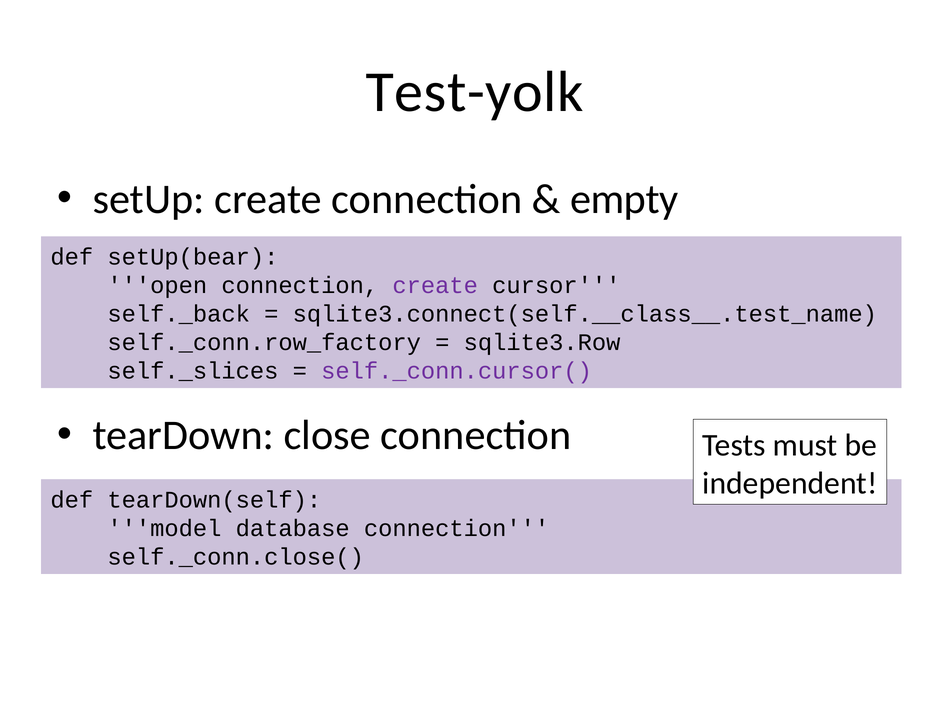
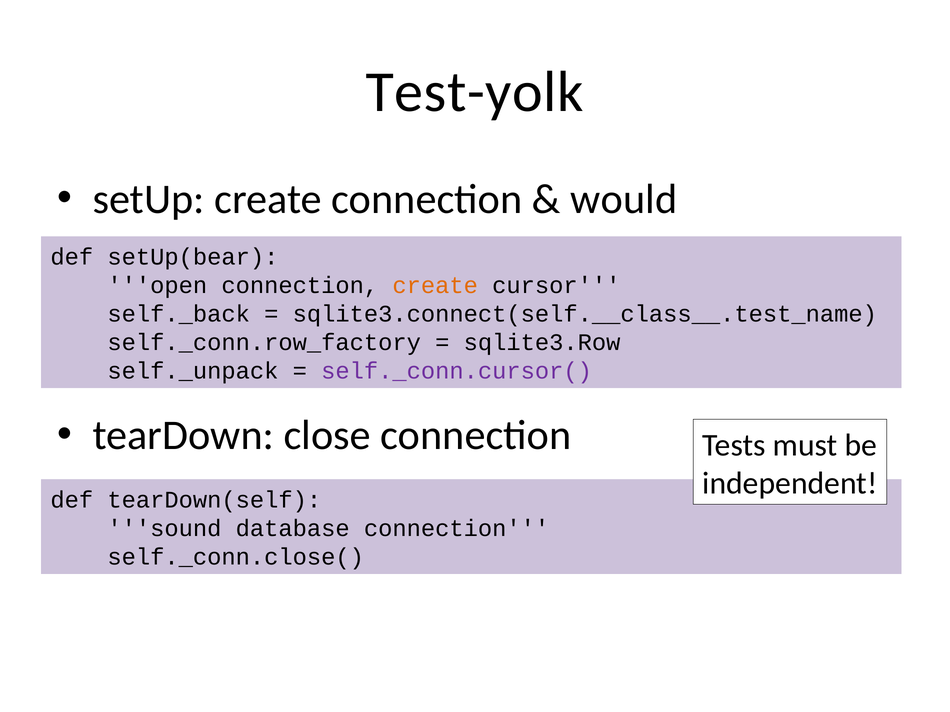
empty: empty -> would
create at (435, 286) colour: purple -> orange
self._slices: self._slices -> self._unpack
model: model -> sound
